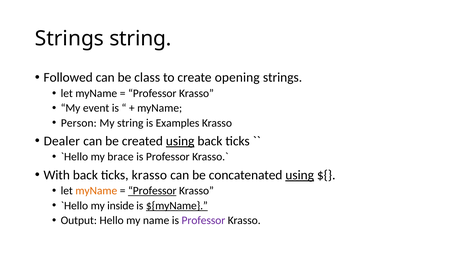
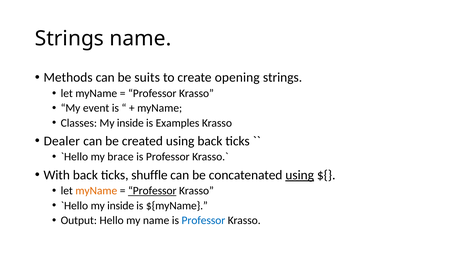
Strings string: string -> name
Followed: Followed -> Methods
class: class -> suits
Person: Person -> Classes
string at (130, 123): string -> inside
using at (180, 141) underline: present -> none
ticks krasso: krasso -> shuffle
${myName underline: present -> none
Professor at (203, 220) colour: purple -> blue
